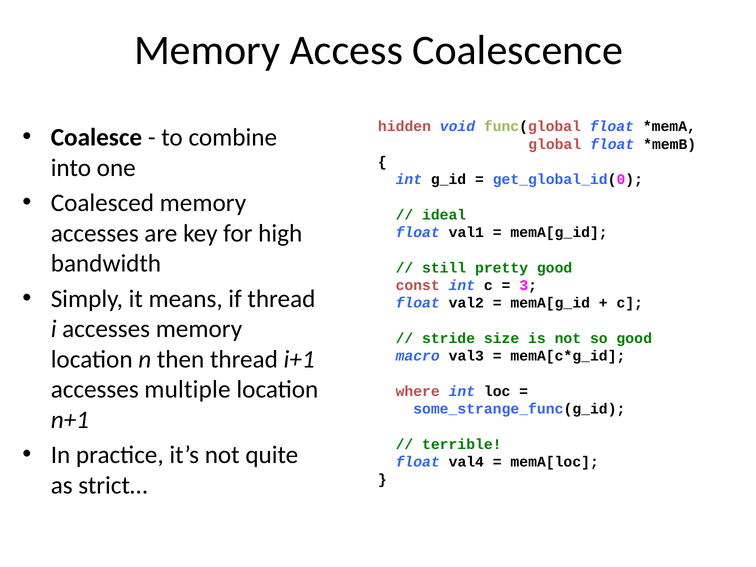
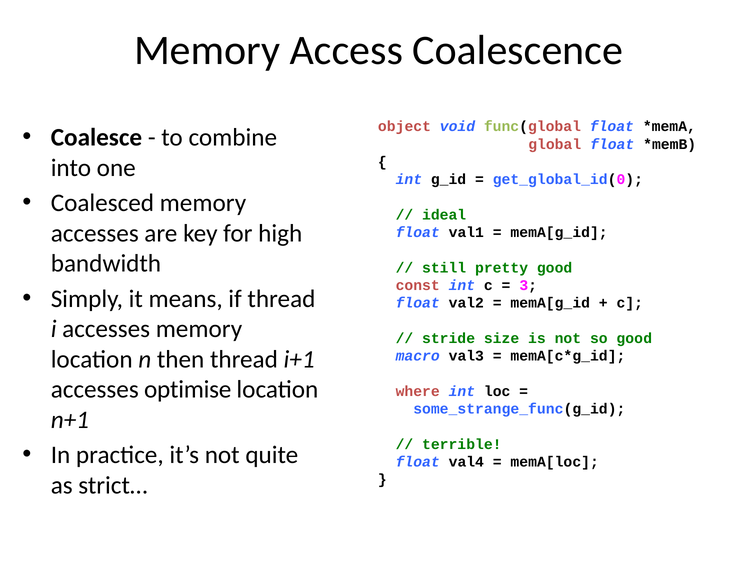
hidden: hidden -> object
multiple: multiple -> optimise
